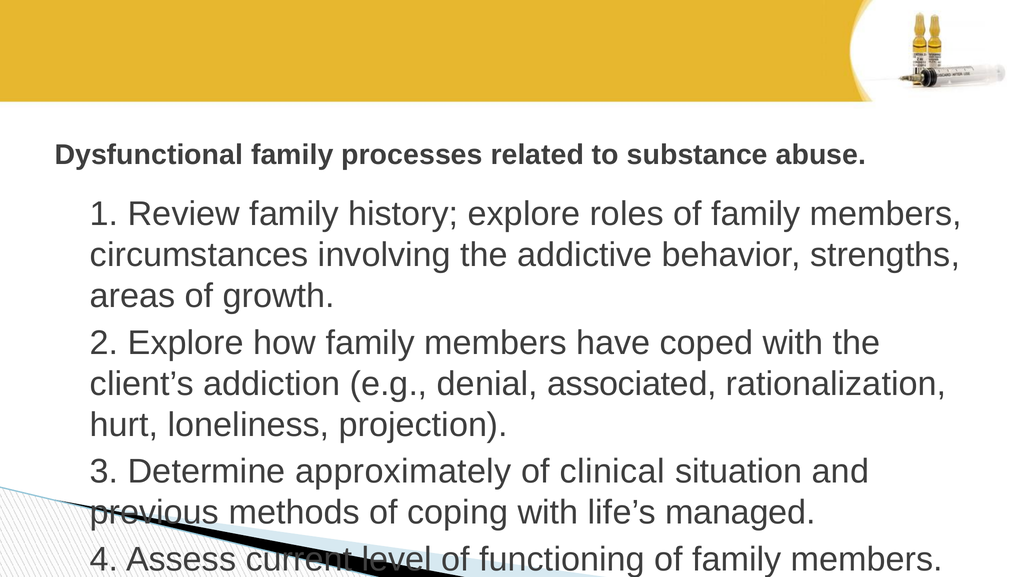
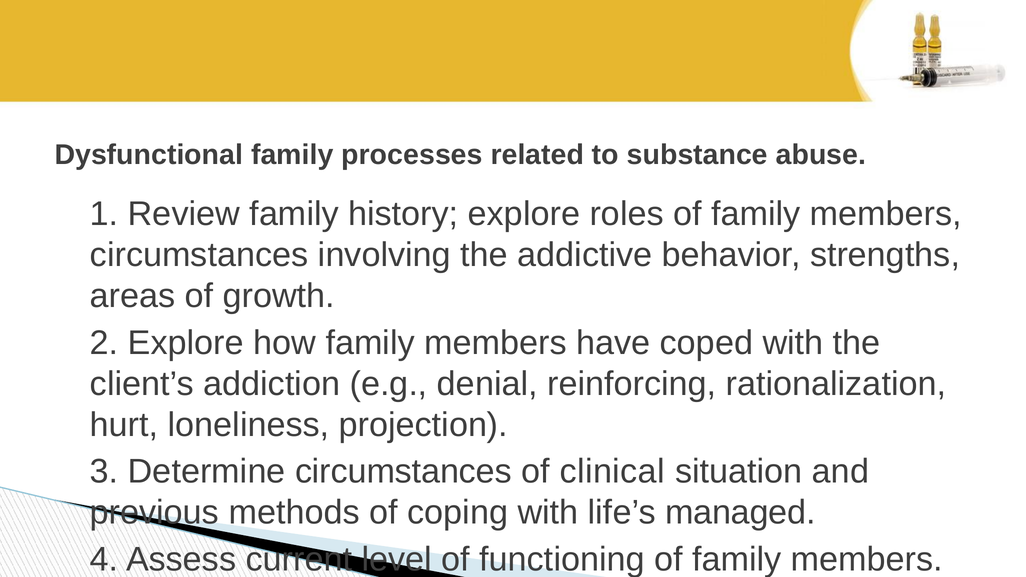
associated: associated -> reinforcing
Determine approximately: approximately -> circumstances
